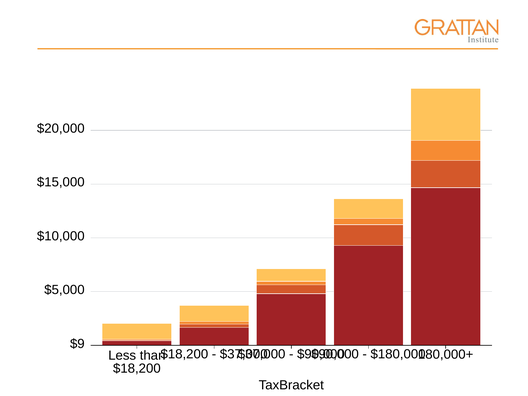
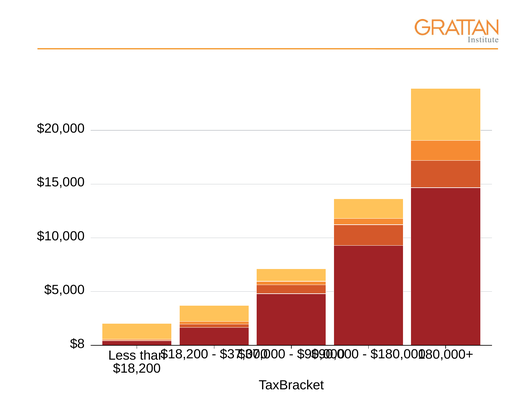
$9: $9 -> $8
